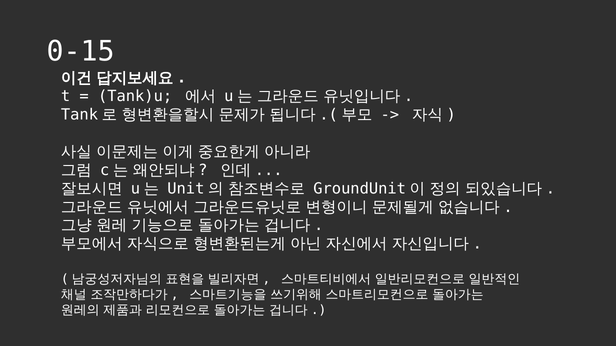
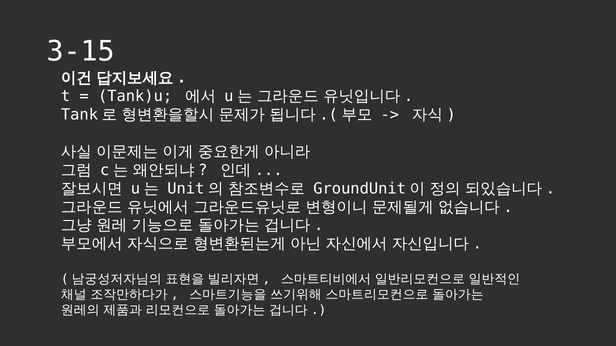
0-15: 0-15 -> 3-15
